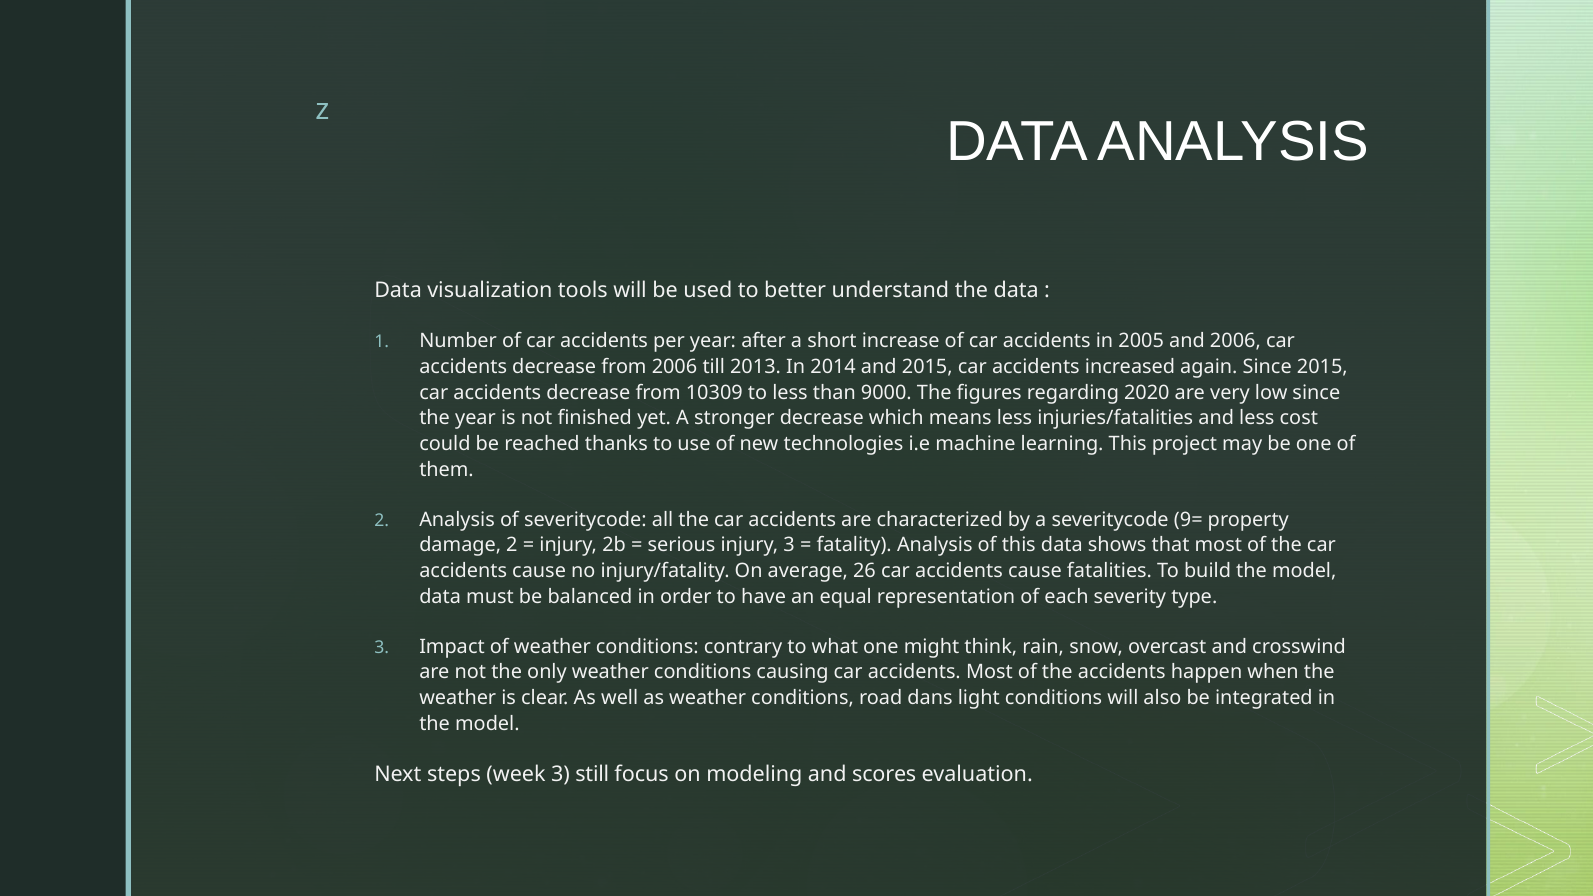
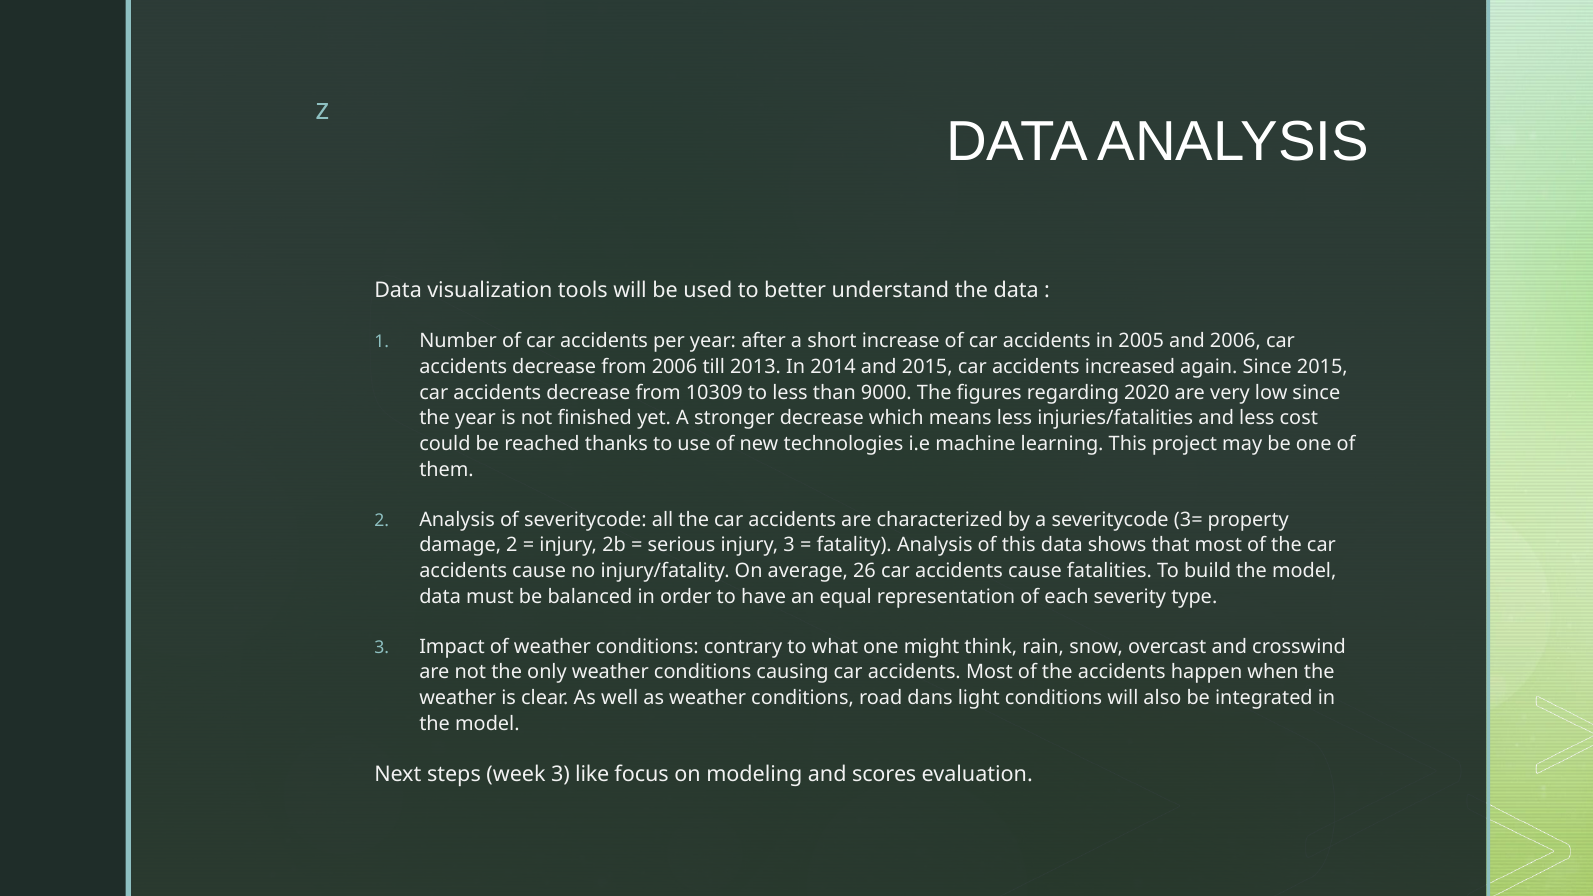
9=: 9= -> 3=
still: still -> like
